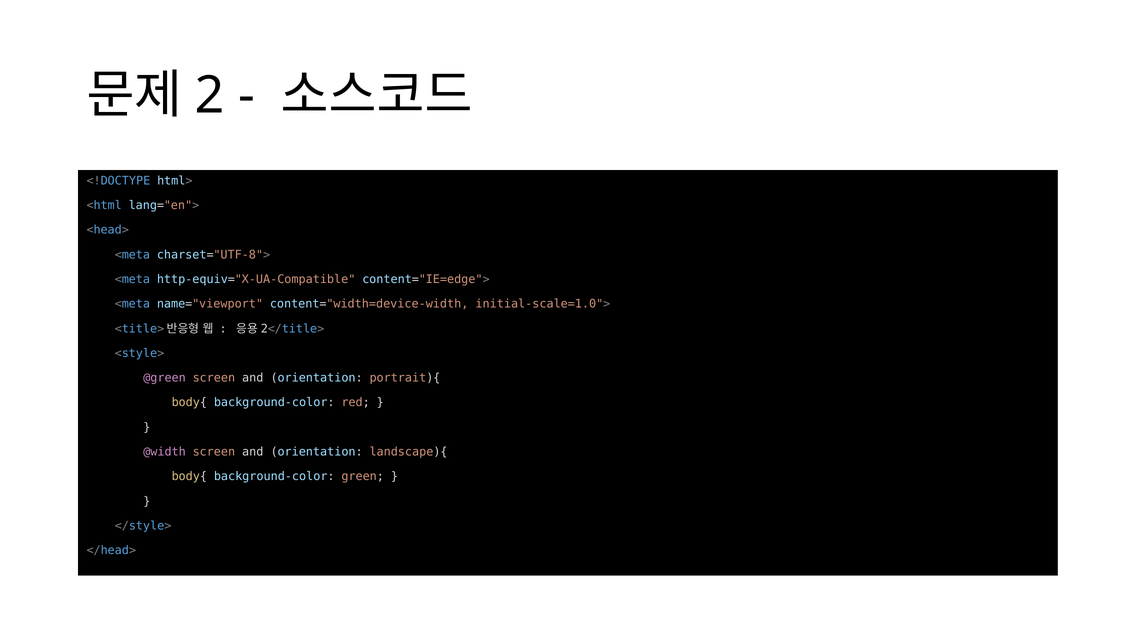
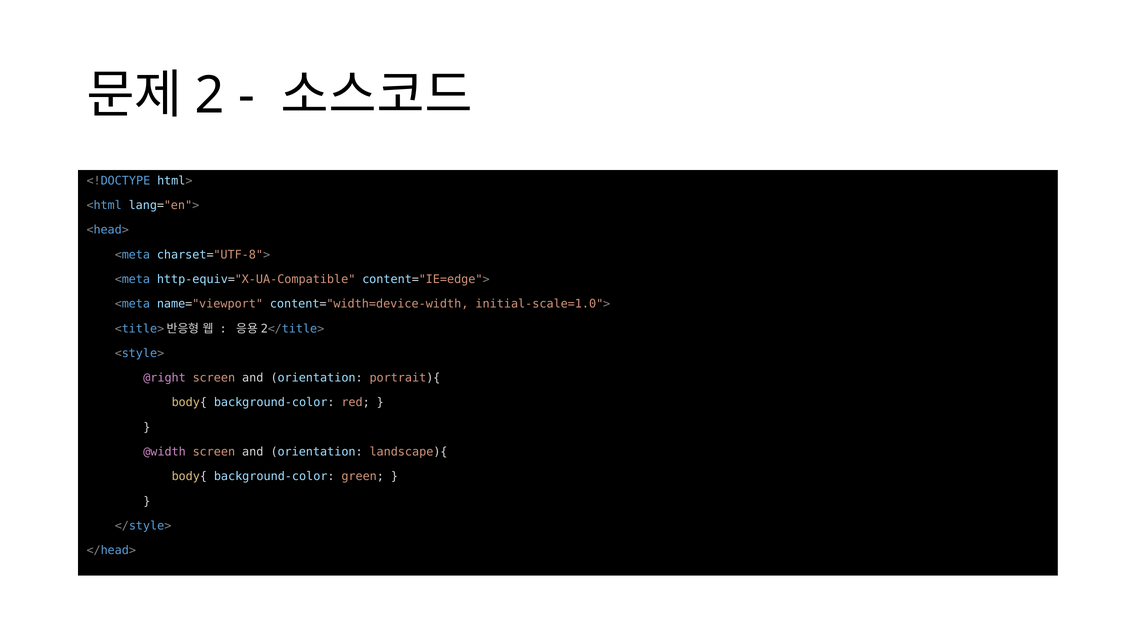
@green: @green -> @right
